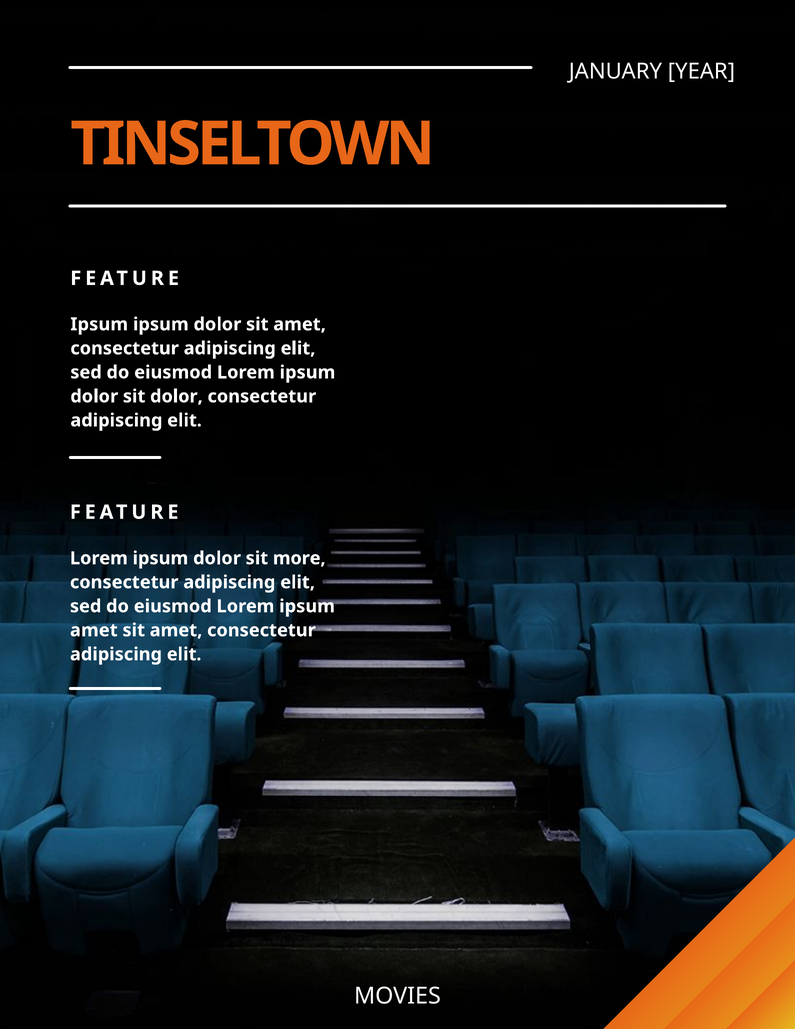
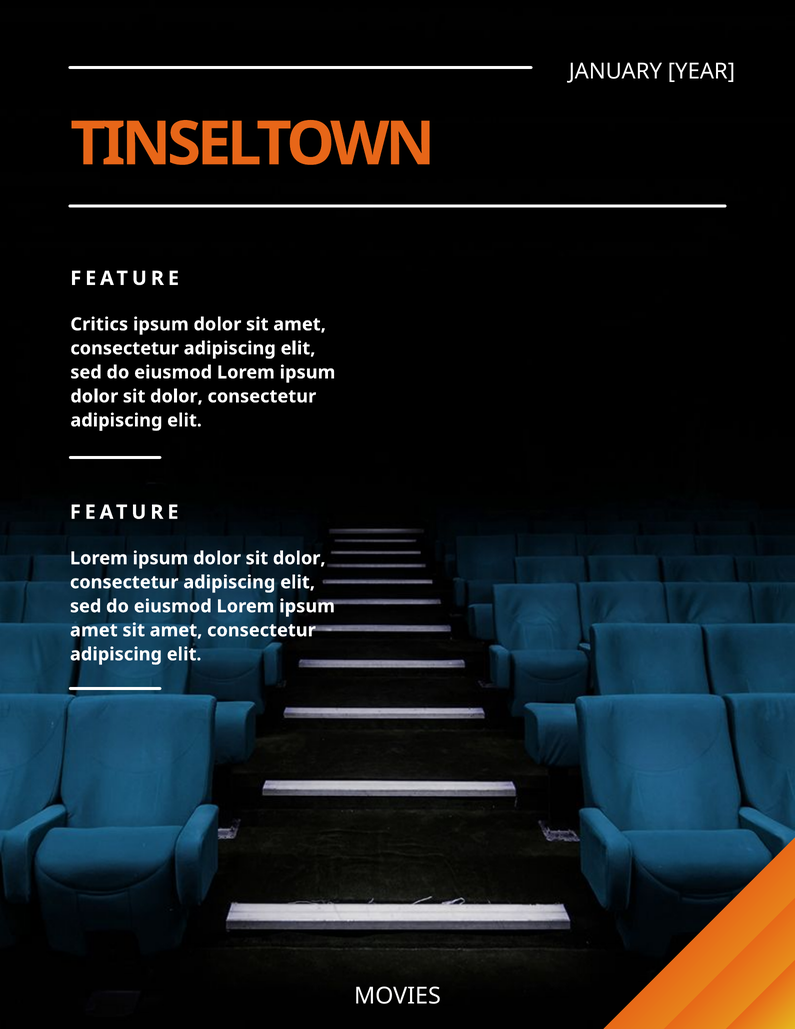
Ipsum at (99, 324): Ipsum -> Critics
more at (299, 558): more -> dolor
